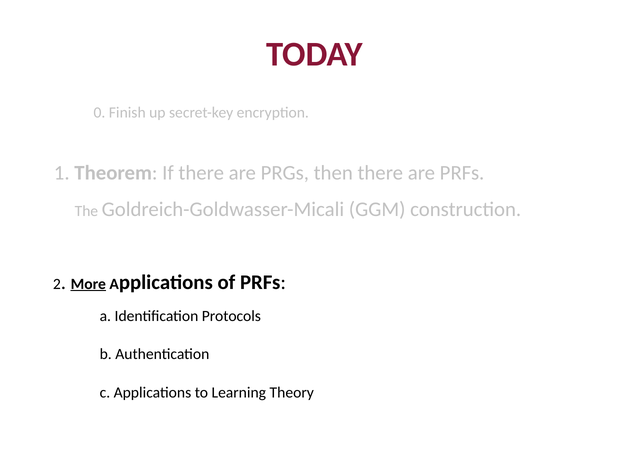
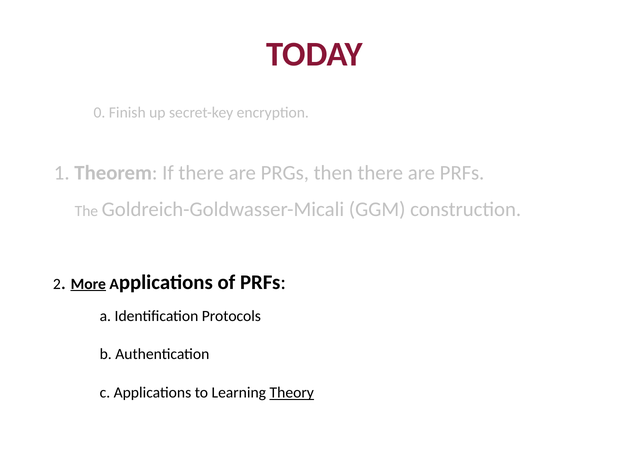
Theory underline: none -> present
